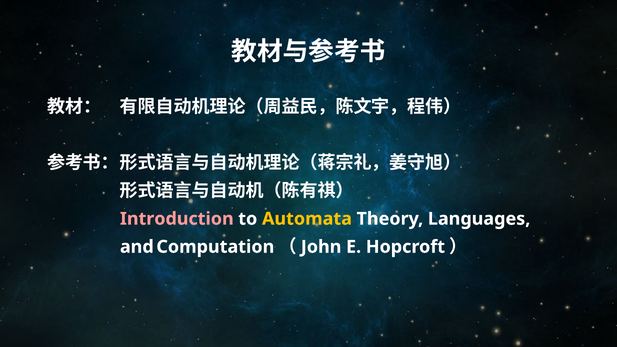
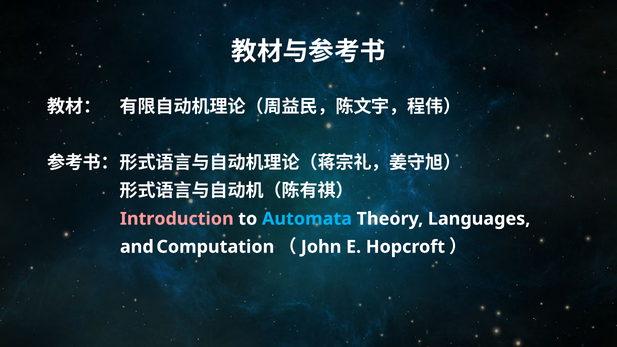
Automata colour: yellow -> light blue
